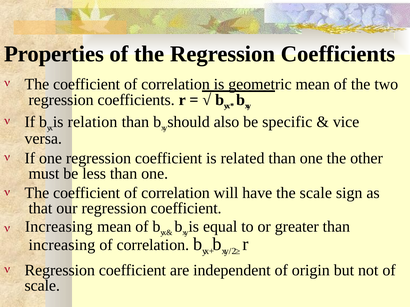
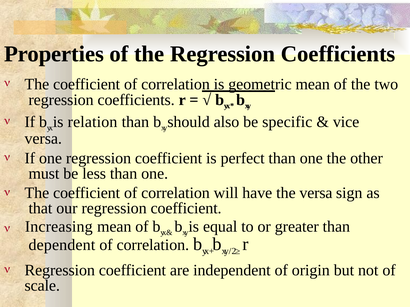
related: related -> perfect
the scale: scale -> versa
increasing at (62, 245): increasing -> dependent
